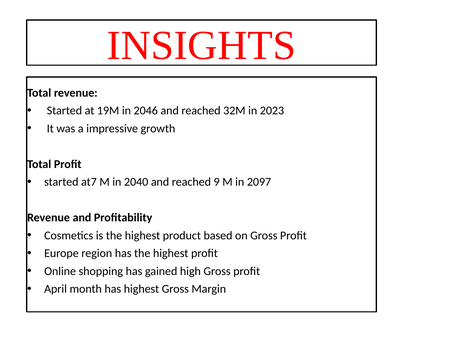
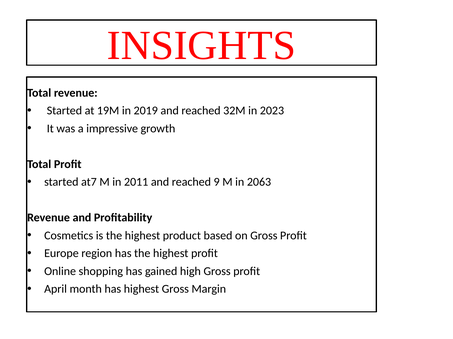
2046: 2046 -> 2019
2040: 2040 -> 2011
2097: 2097 -> 2063
